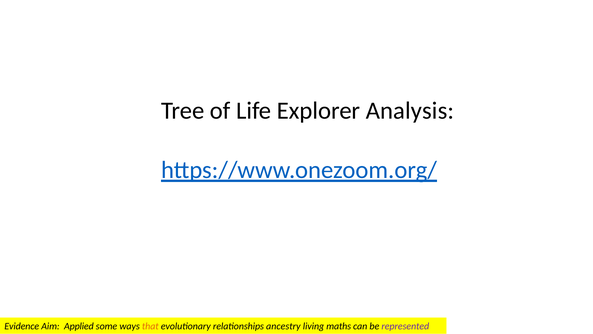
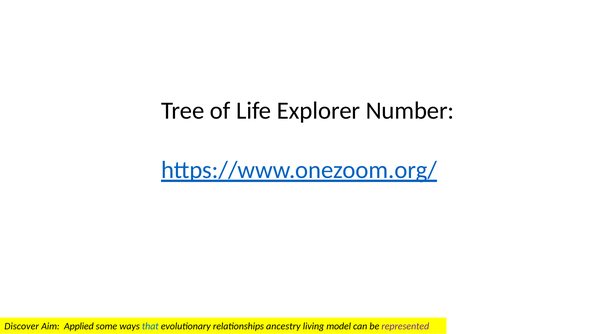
Analysis: Analysis -> Number
Evidence: Evidence -> Discover
that colour: orange -> blue
maths: maths -> model
